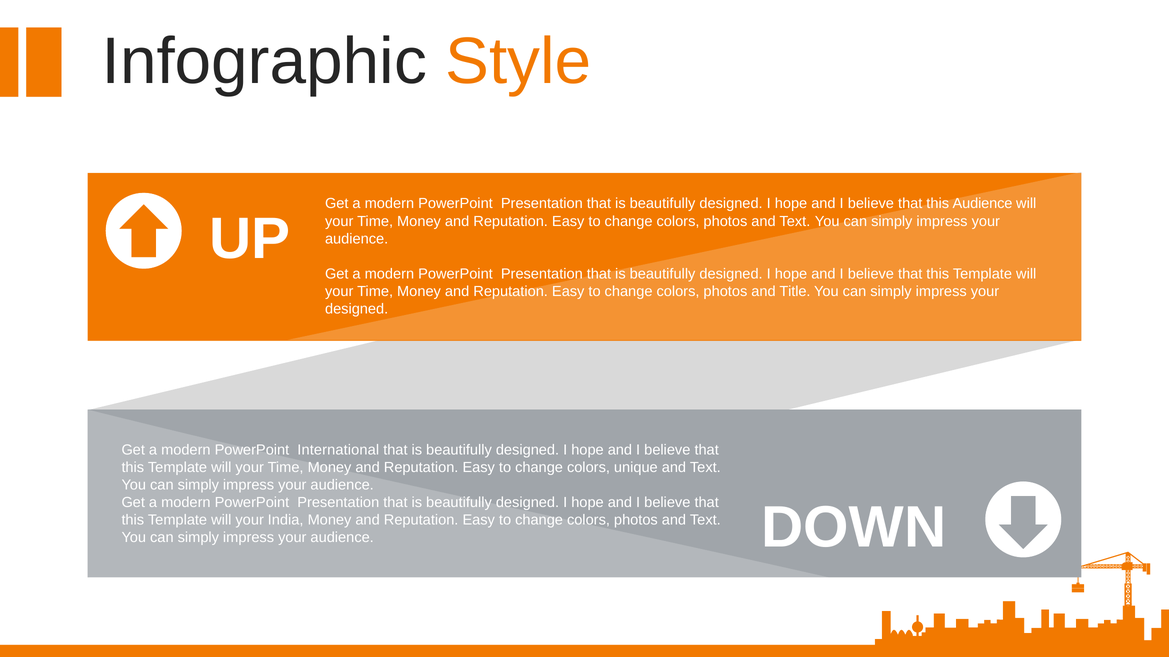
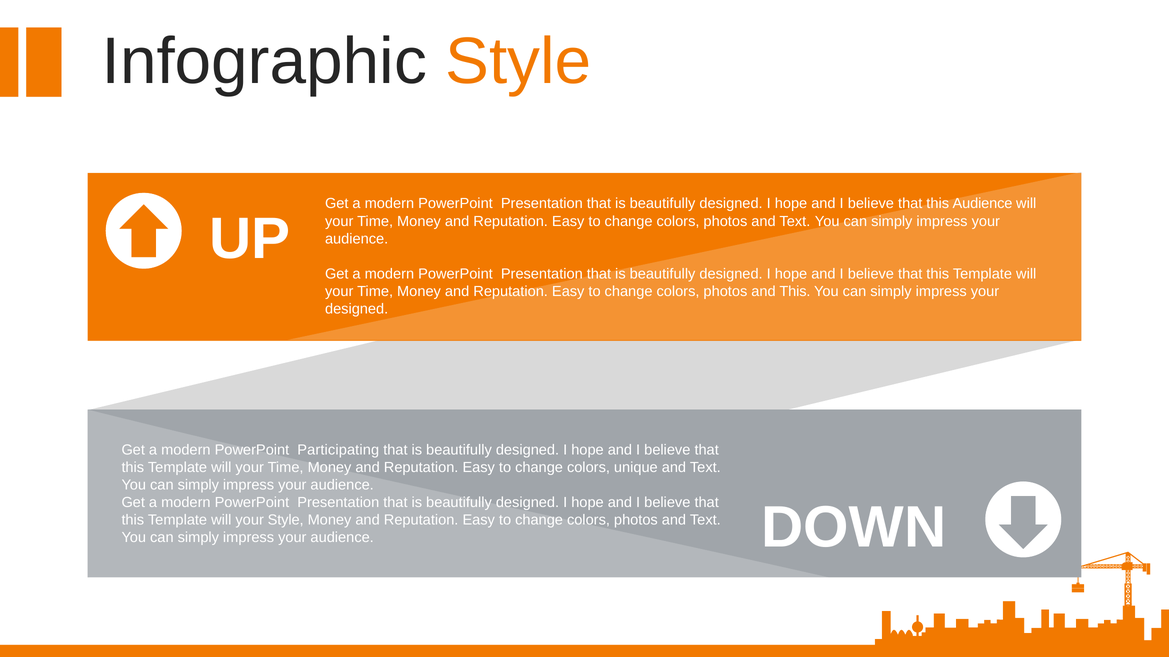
and Title: Title -> This
International: International -> Participating
your India: India -> Style
